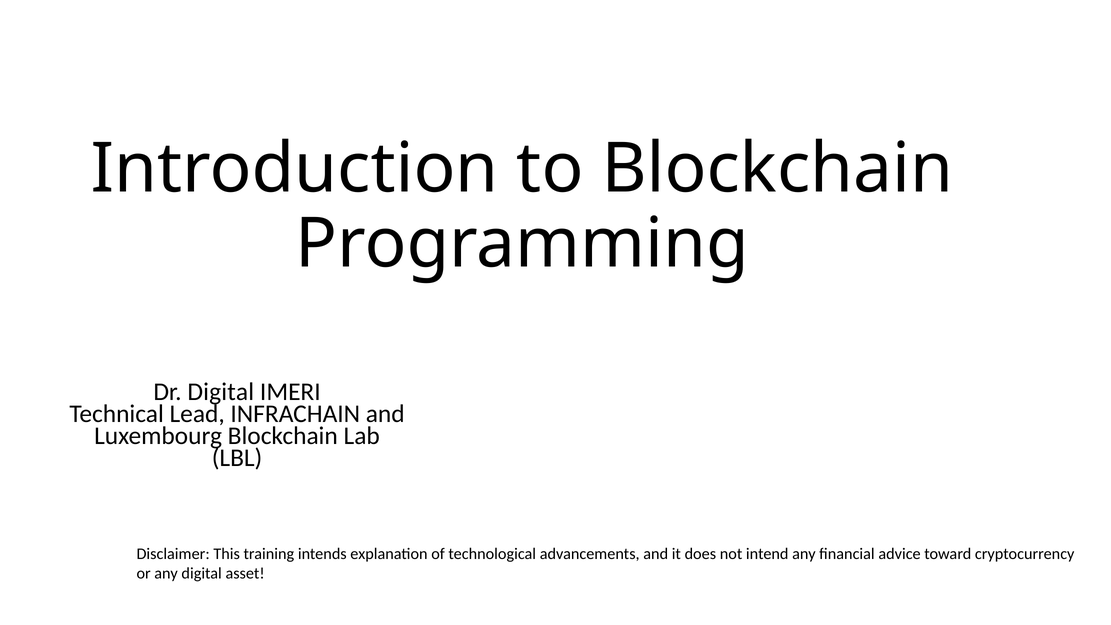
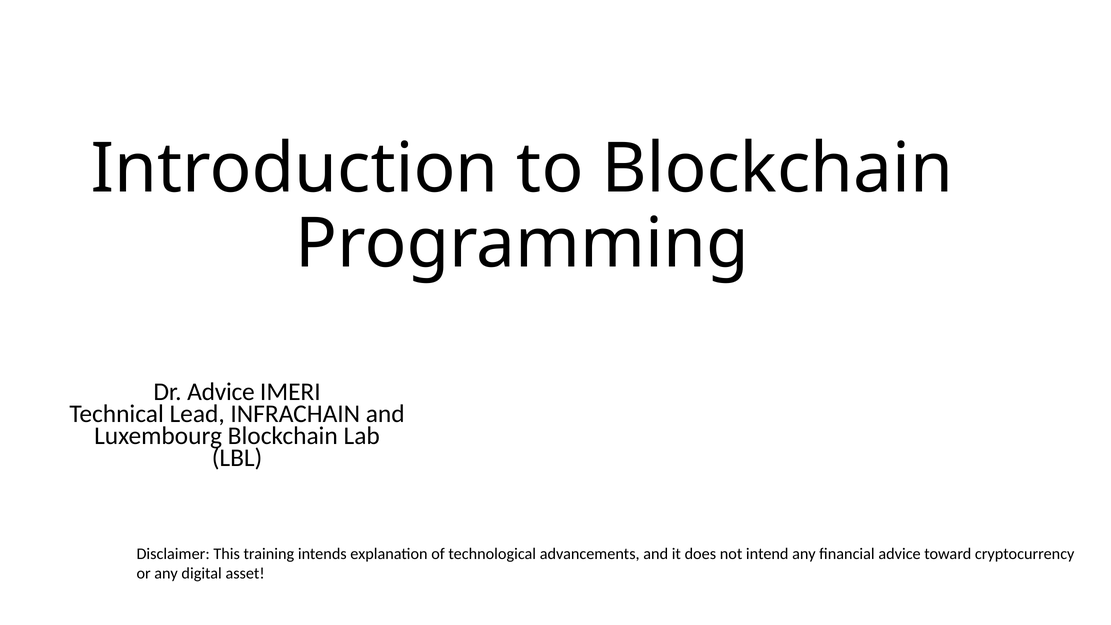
Dr Digital: Digital -> Advice
